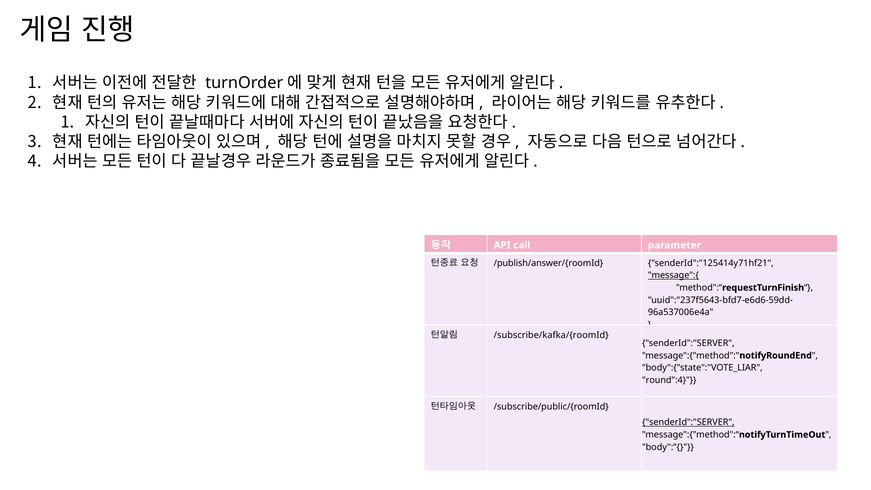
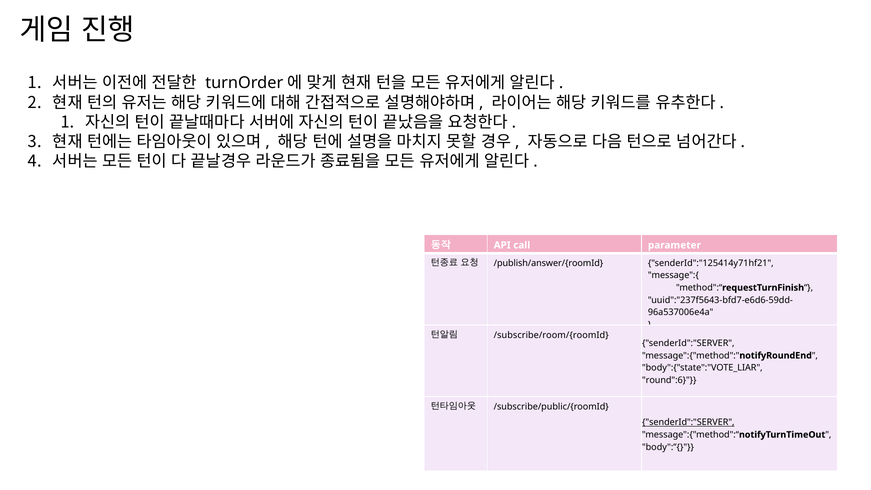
message":{ underline: present -> none
/subscribe/kafka/{roomId: /subscribe/kafka/{roomId -> /subscribe/room/{roomId
round":4: round":4 -> round":6
